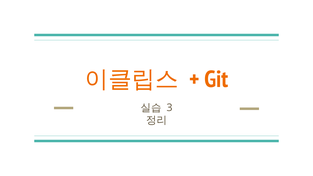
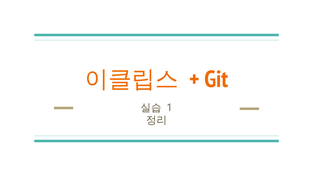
3: 3 -> 1
